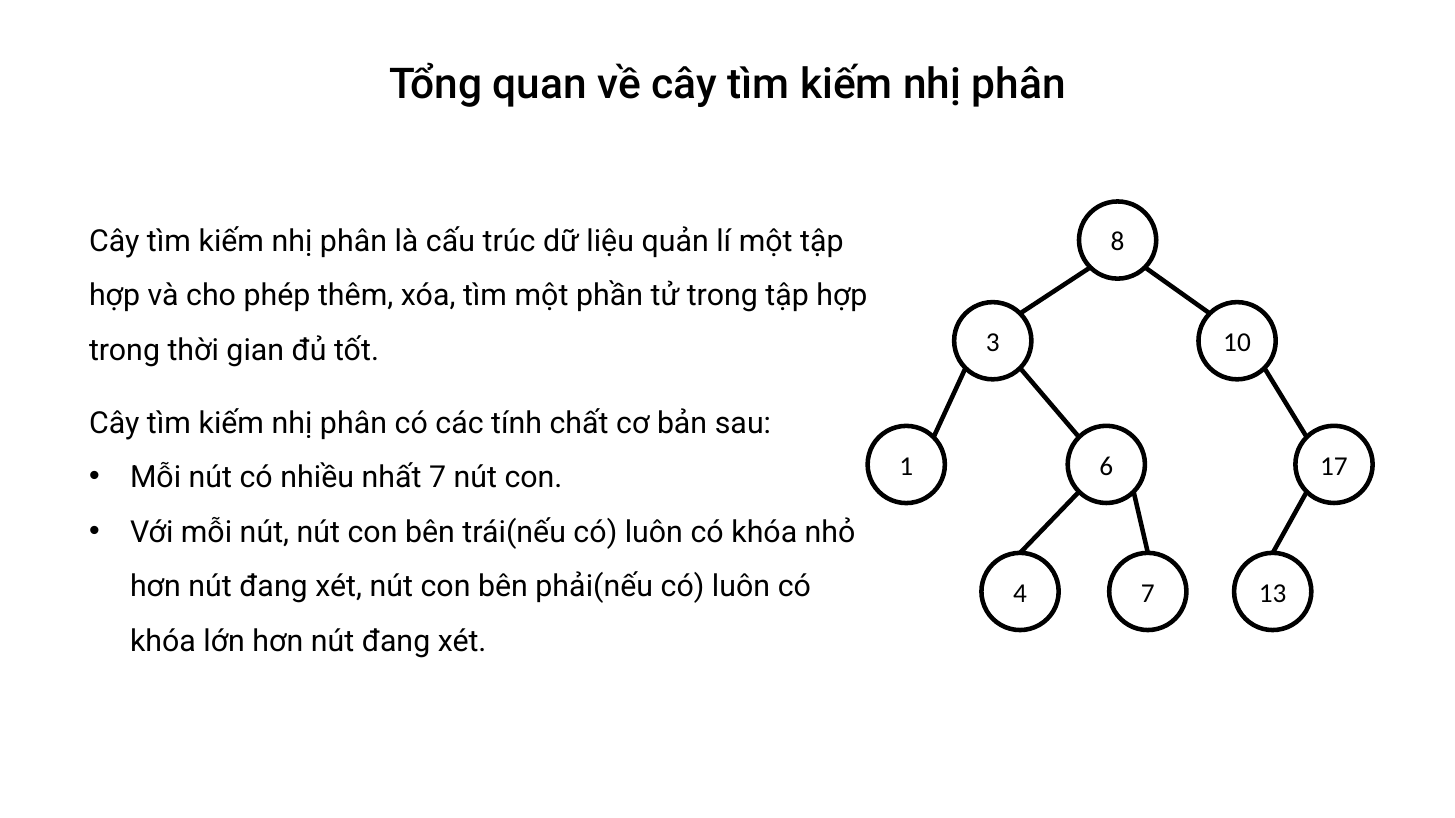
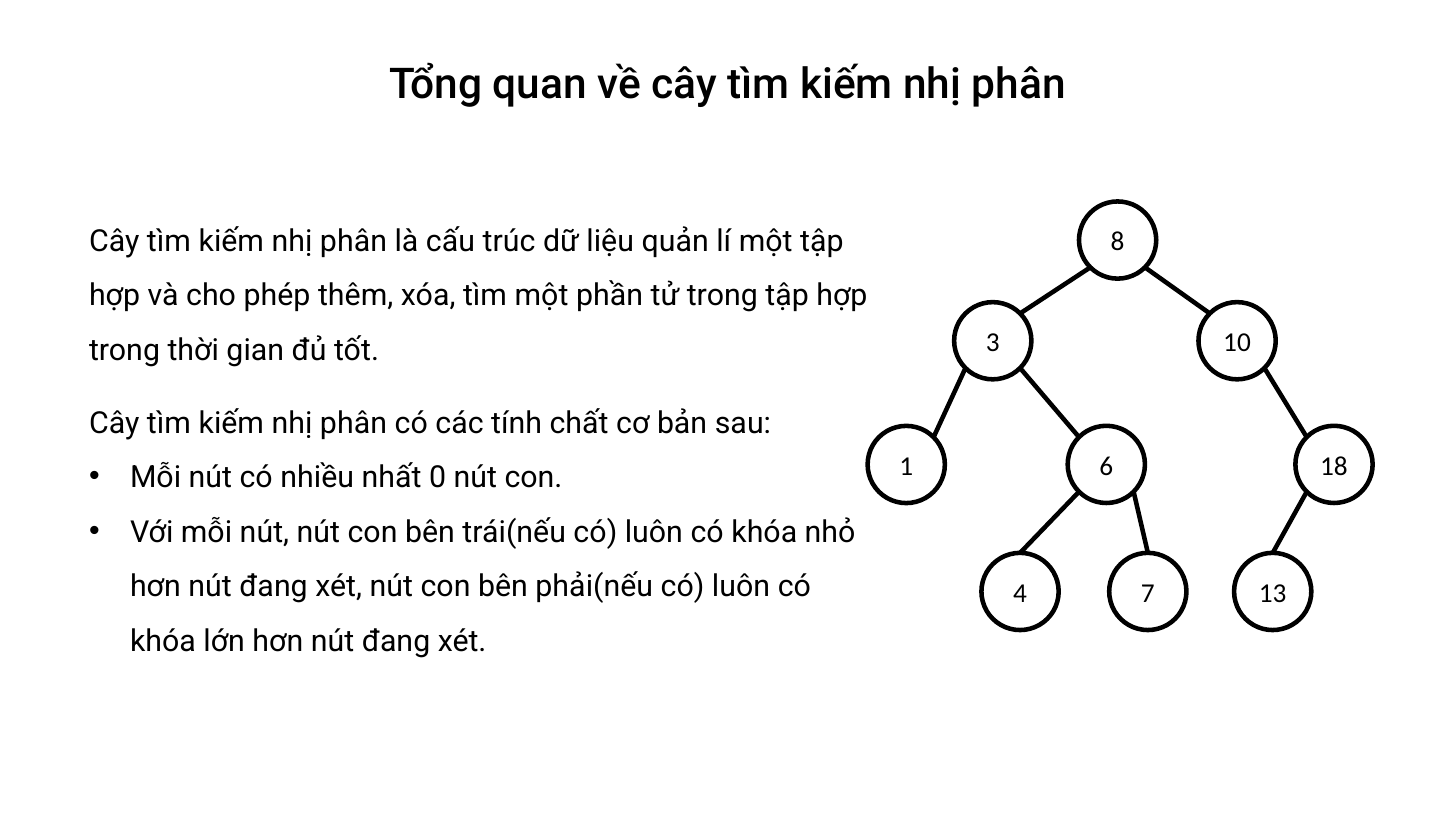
17: 17 -> 18
nhất 7: 7 -> 0
